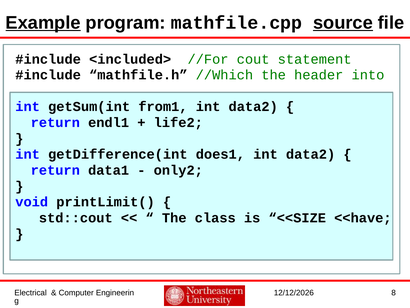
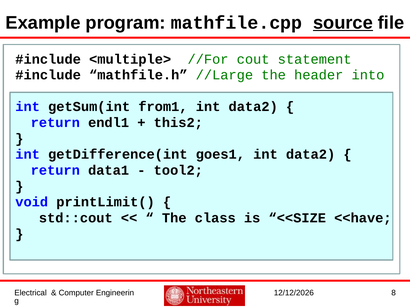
Example underline: present -> none
<included>: <included> -> <multiple>
//Which: //Which -> //Large
life2: life2 -> this2
does1: does1 -> goes1
only2: only2 -> tool2
